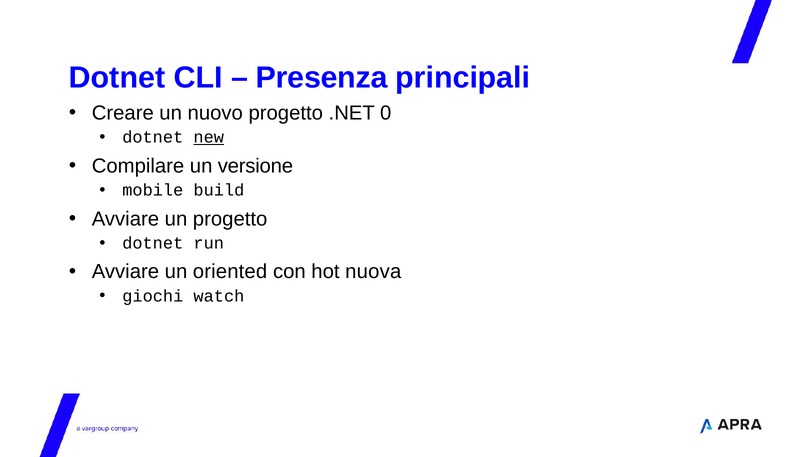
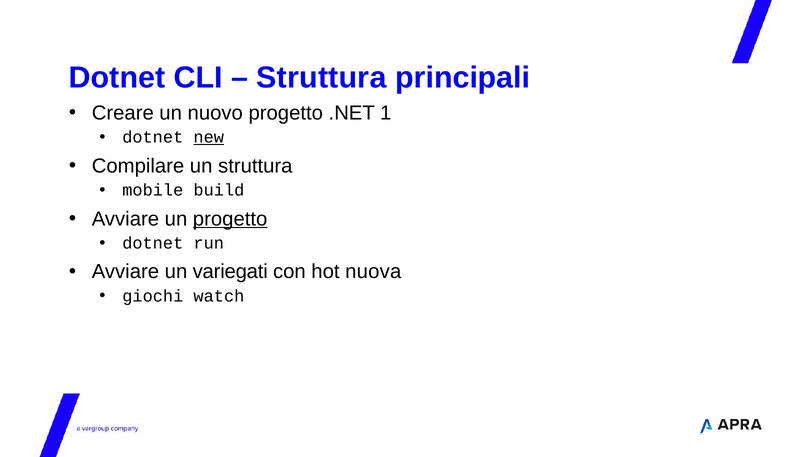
Presenza at (322, 78): Presenza -> Struttura
0: 0 -> 1
un versione: versione -> struttura
progetto at (230, 219) underline: none -> present
oriented: oriented -> variegati
